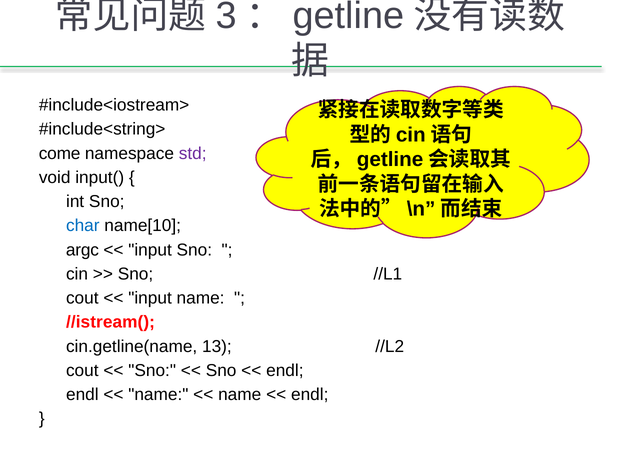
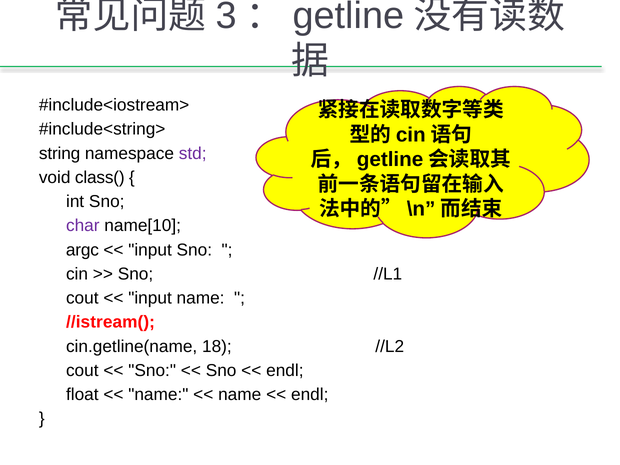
come: come -> string
input(: input( -> class(
char colour: blue -> purple
13: 13 -> 18
endl at (82, 395): endl -> float
